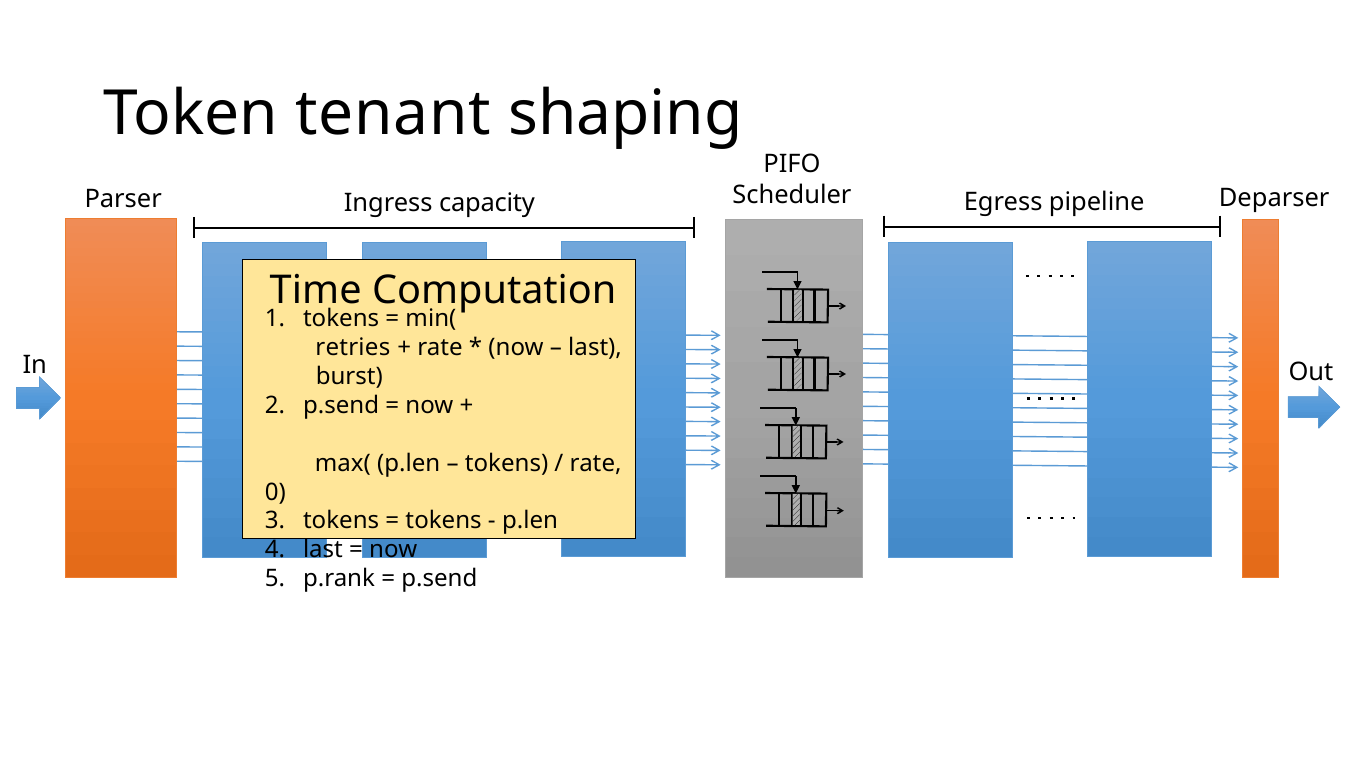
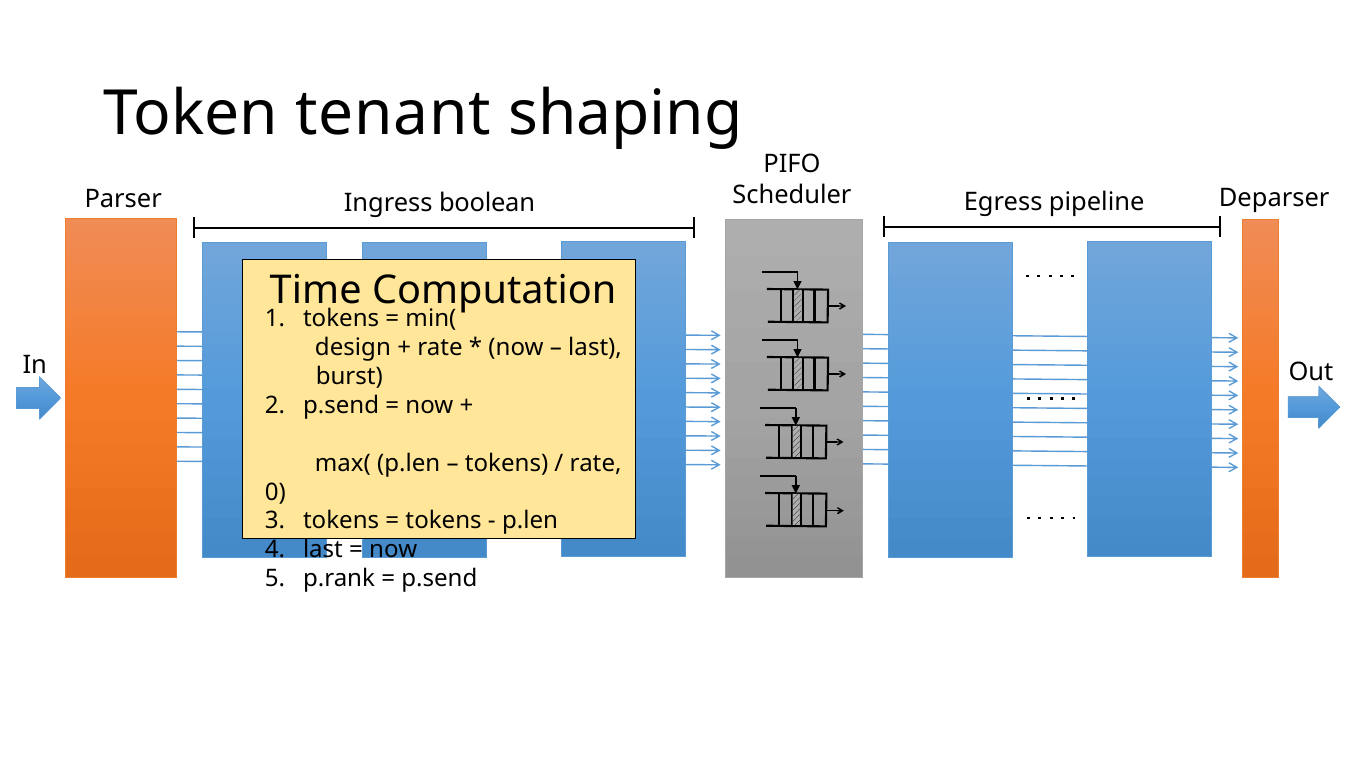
capacity: capacity -> boolean
retries: retries -> design
